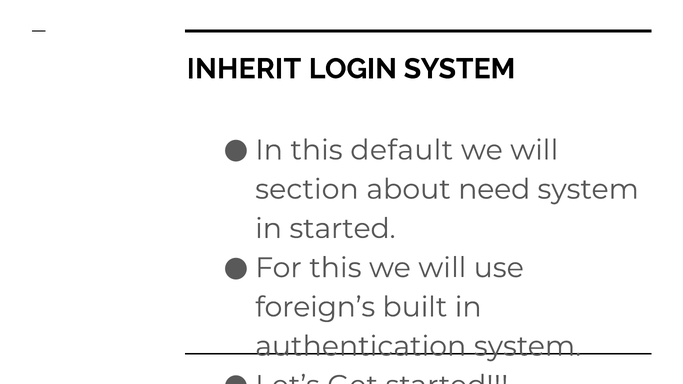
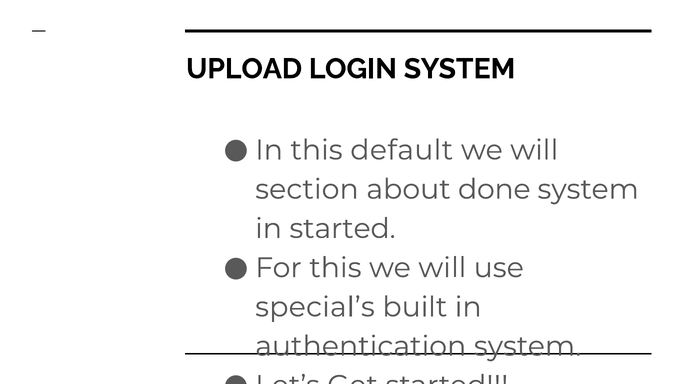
INHERIT: INHERIT -> UPLOAD
need: need -> done
foreign’s: foreign’s -> special’s
